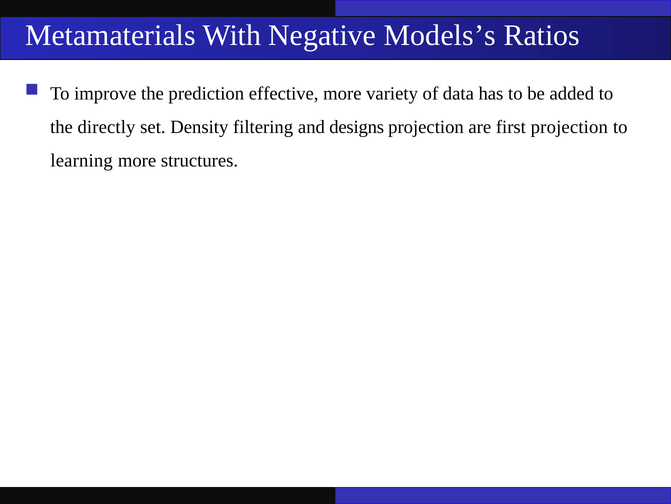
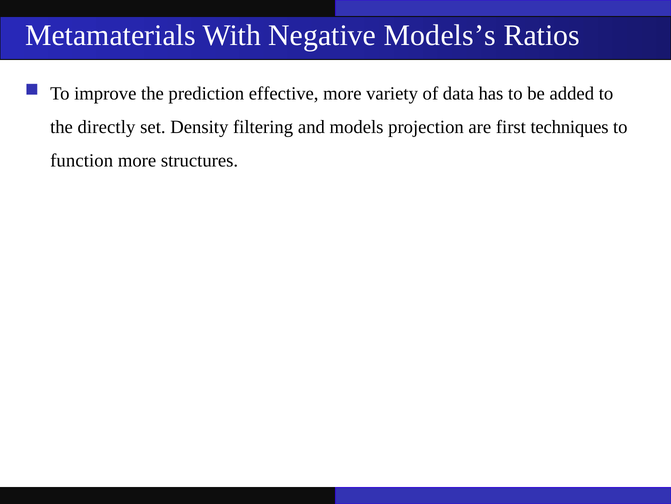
designs: designs -> models
first projection: projection -> techniques
learning: learning -> function
